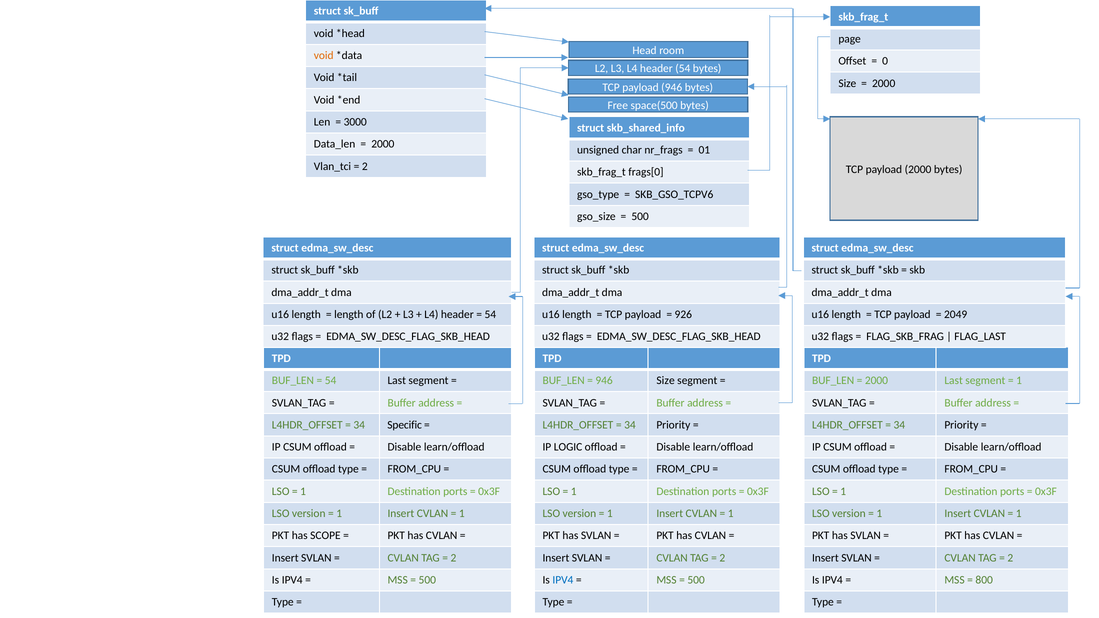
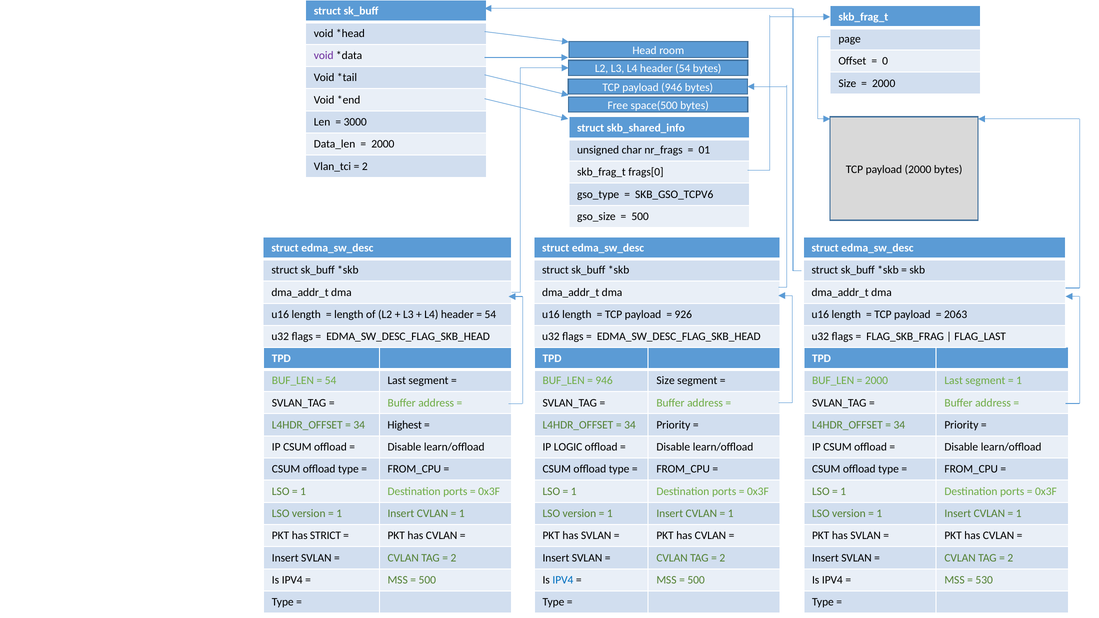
void at (324, 56) colour: orange -> purple
2049: 2049 -> 2063
Specific: Specific -> Highest
SCOPE: SCOPE -> STRICT
800: 800 -> 530
